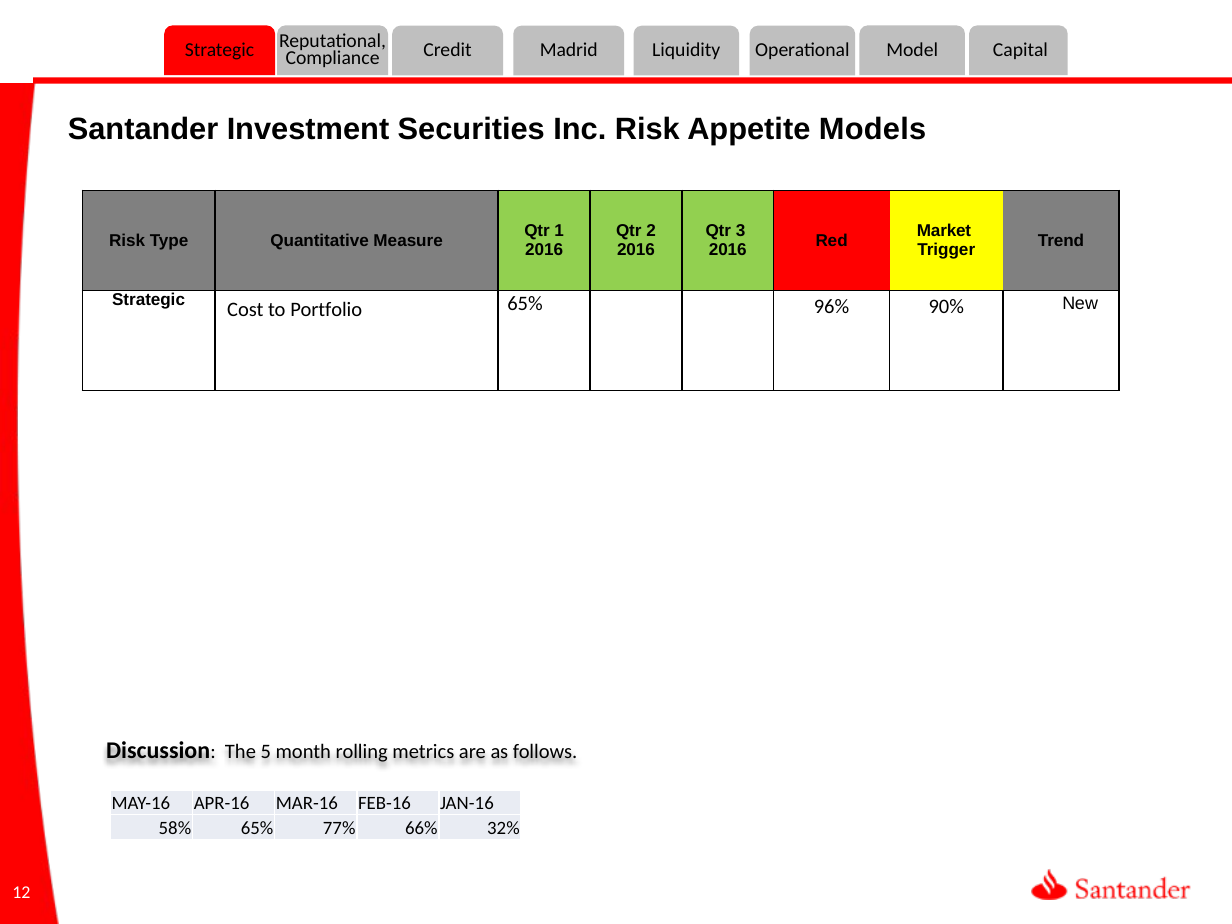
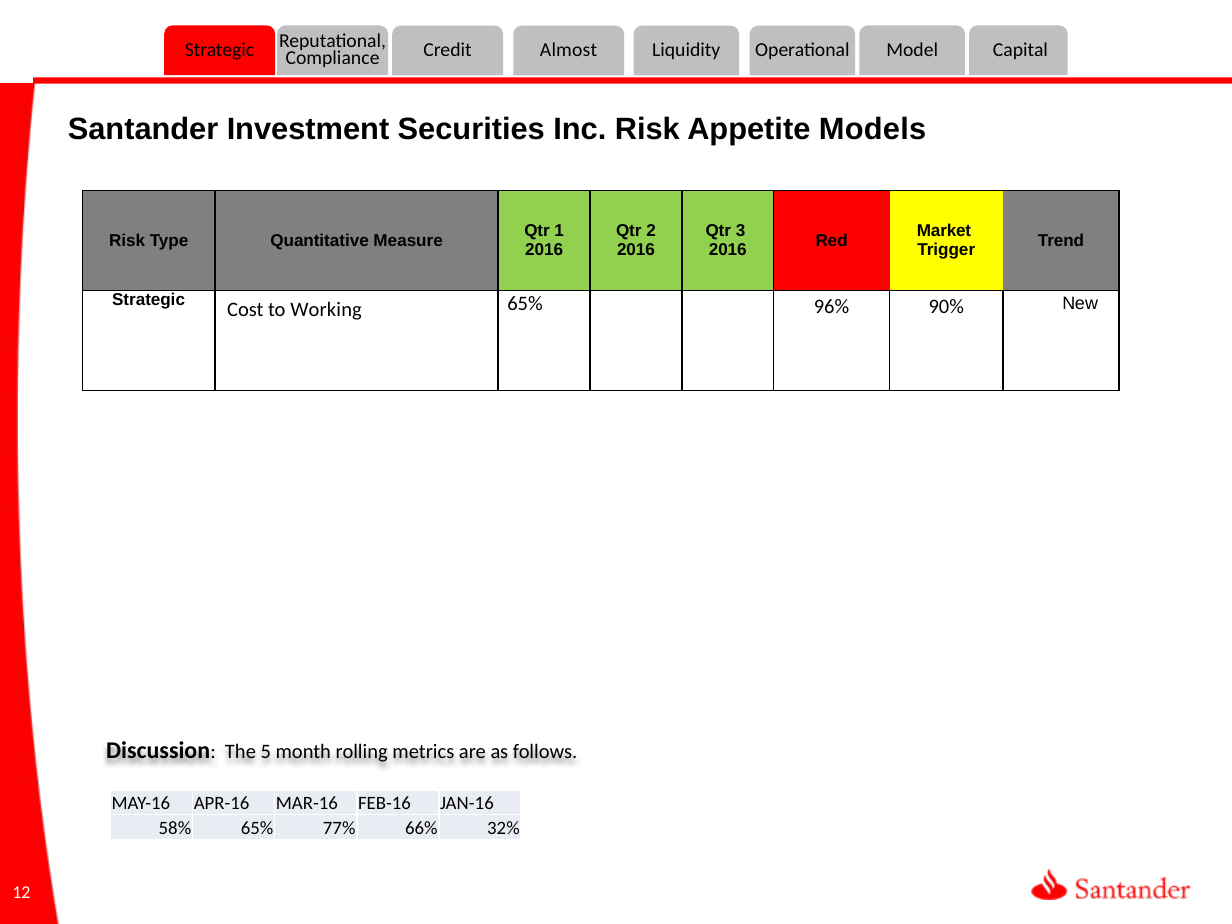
Madrid: Madrid -> Almost
Portfolio: Portfolio -> Working
